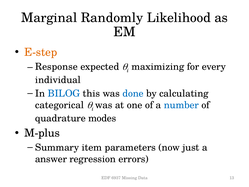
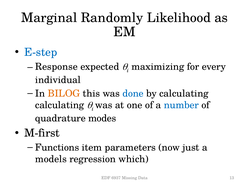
E-step colour: orange -> blue
BILOG colour: blue -> orange
categorical at (60, 105): categorical -> calculating
M-plus: M-plus -> M-first
Summary: Summary -> Functions
answer: answer -> models
errors: errors -> which
